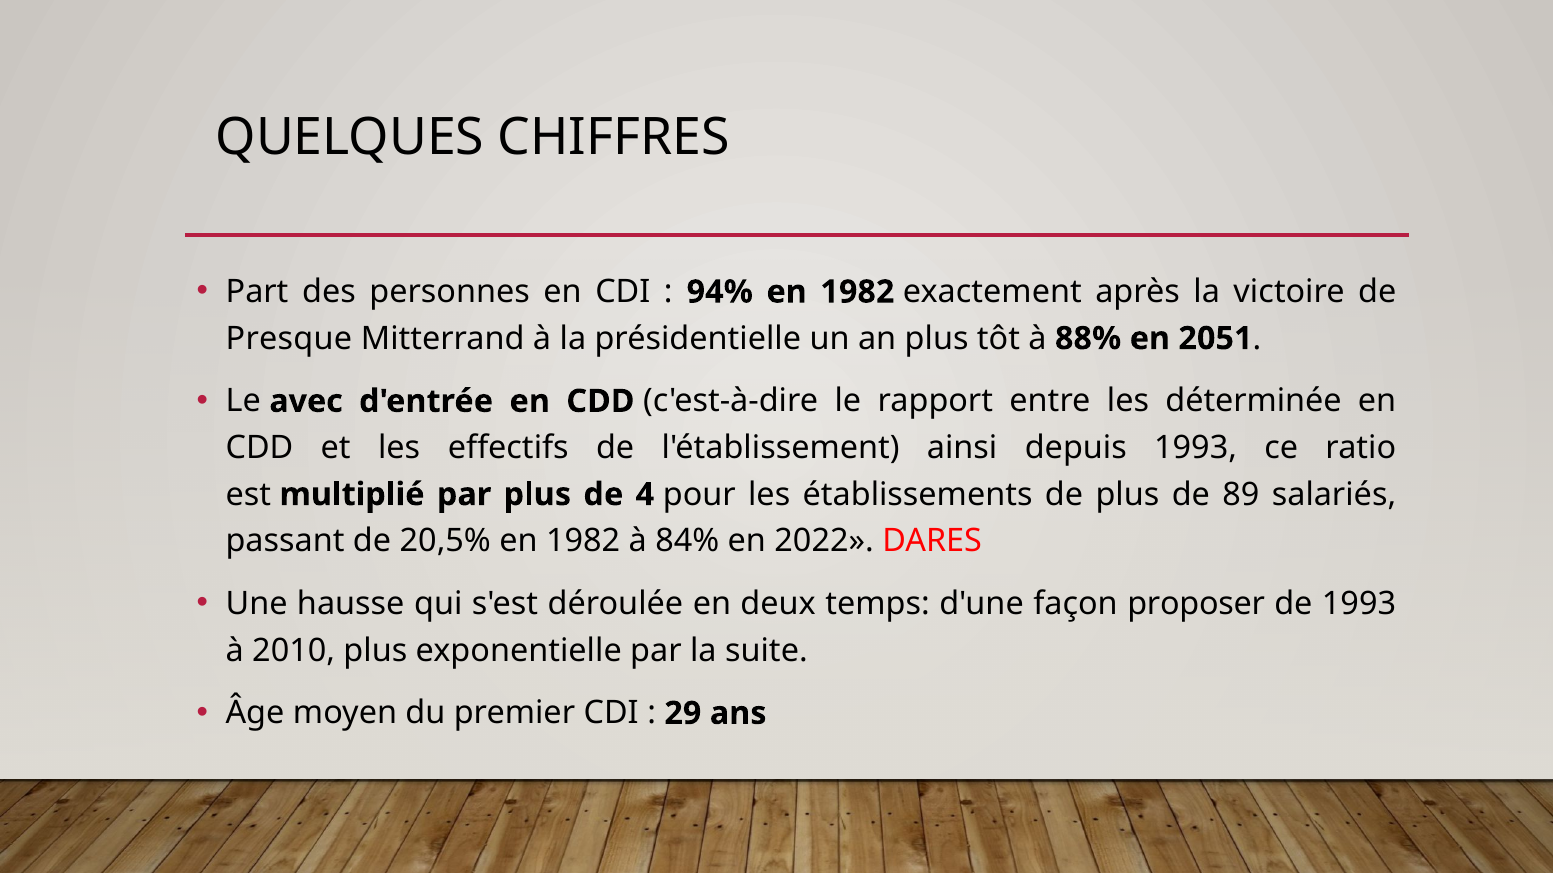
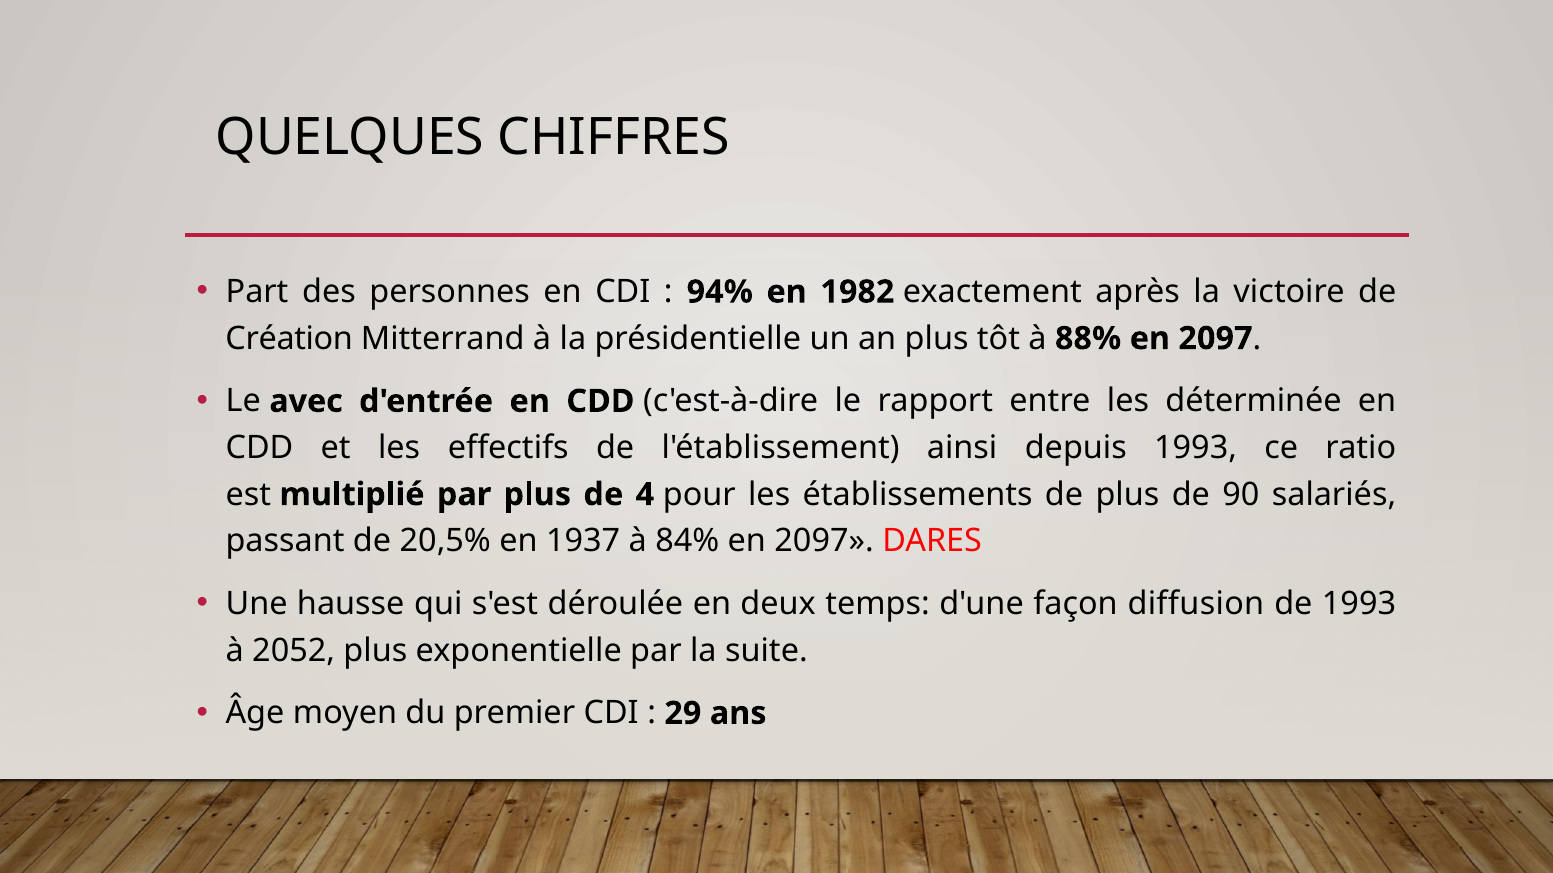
Presque: Presque -> Création
88% en 2051: 2051 -> 2097
89: 89 -> 90
20,5% en 1982: 1982 -> 1937
84% en 2022: 2022 -> 2097
proposer: proposer -> diffusion
2010: 2010 -> 2052
